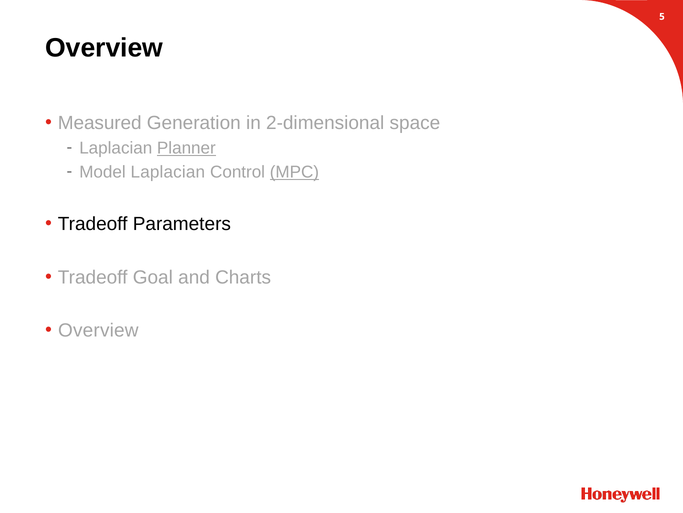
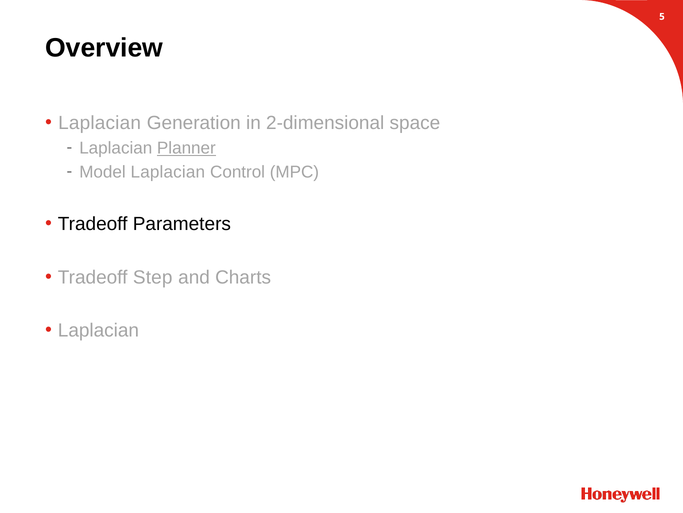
Measured at (100, 123): Measured -> Laplacian
MPC underline: present -> none
Goal: Goal -> Step
Overview at (98, 330): Overview -> Laplacian
